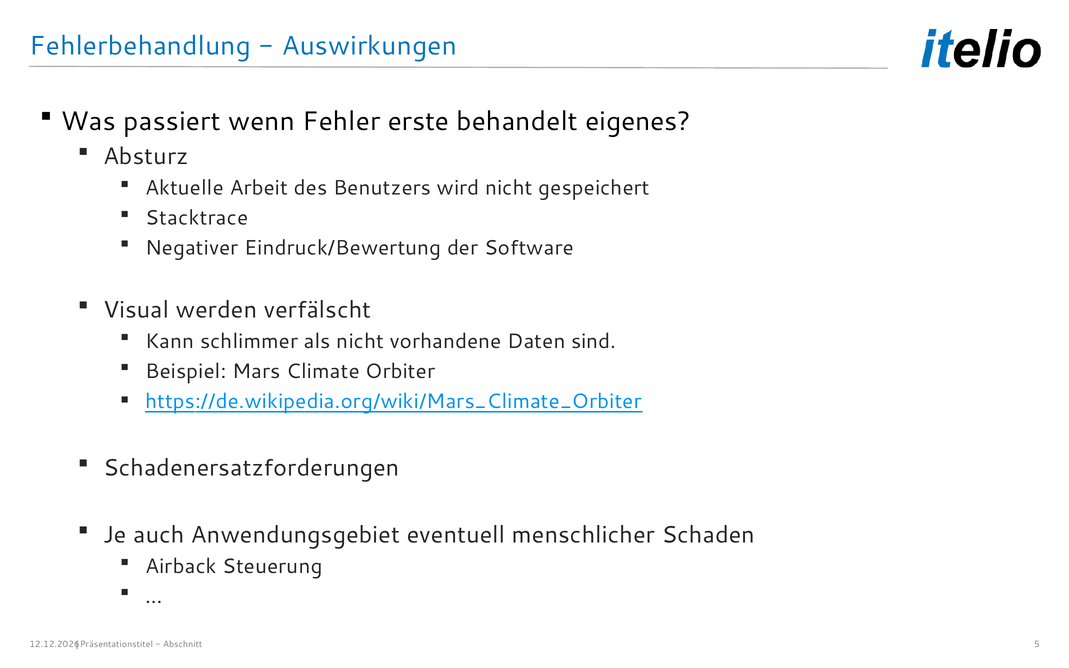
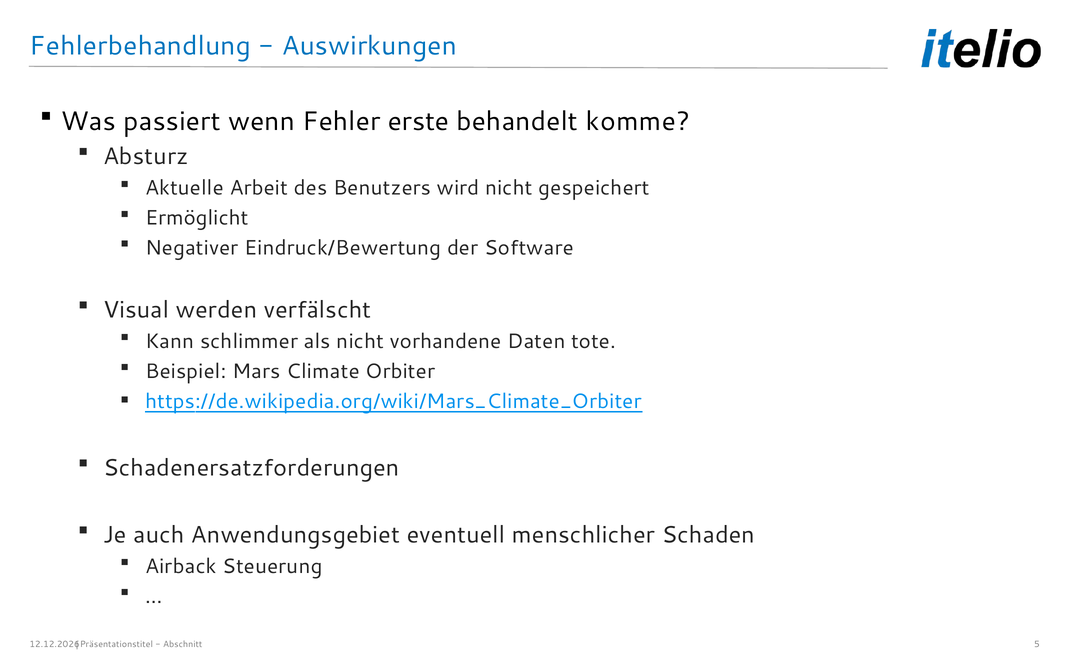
eigenes: eigenes -> komme
Stacktrace: Stacktrace -> Ermöglicht
sind: sind -> tote
